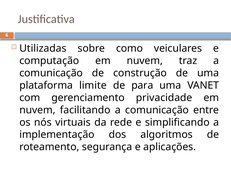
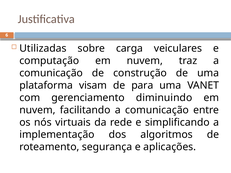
como: como -> carga
limite: limite -> visam
privacidade: privacidade -> diminuindo
